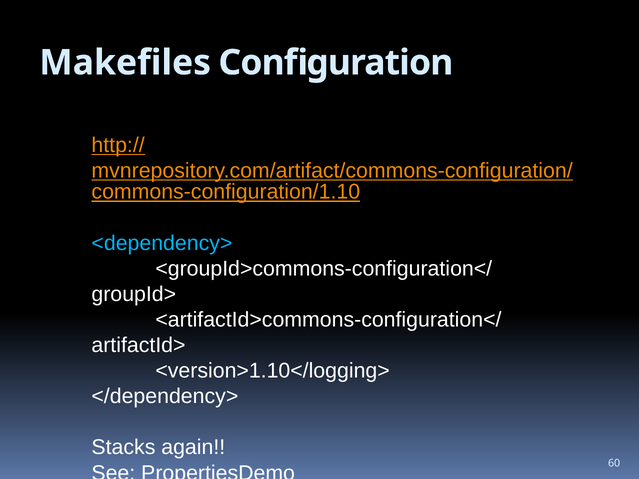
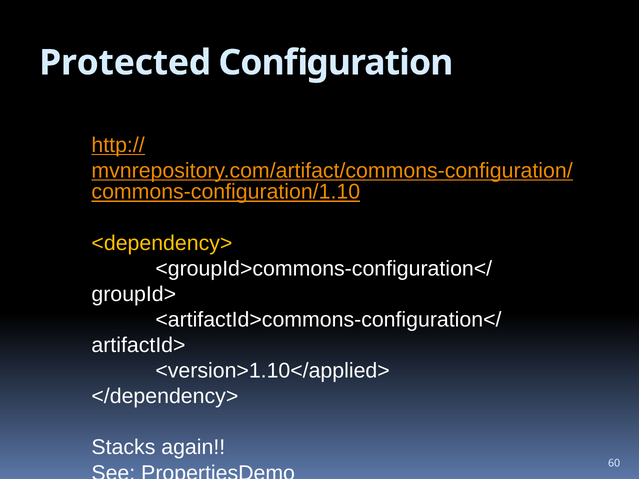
Makefiles: Makefiles -> Protected
<dependency> colour: light blue -> yellow
<version>1.10</logging>: <version>1.10</logging> -> <version>1.10</applied>
